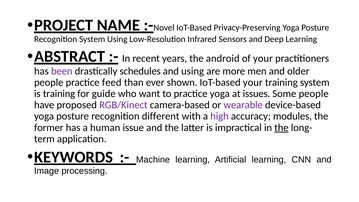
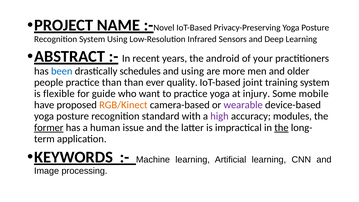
been colour: purple -> blue
practice feed: feed -> than
shown: shown -> quality
IoT-based your: your -> joint
is training: training -> flexible
issues: issues -> injury
Some people: people -> mobile
RGB/Kinect colour: purple -> orange
different: different -> standard
former underline: none -> present
